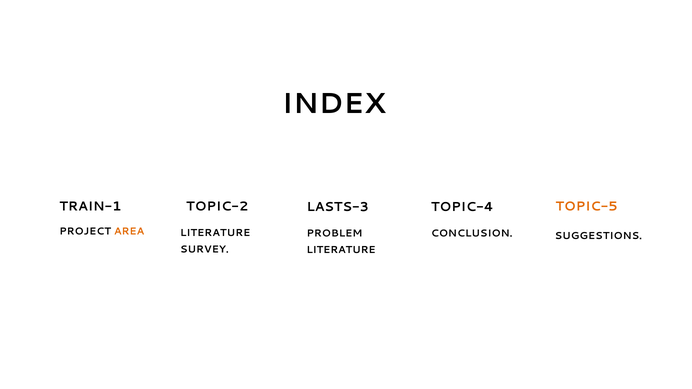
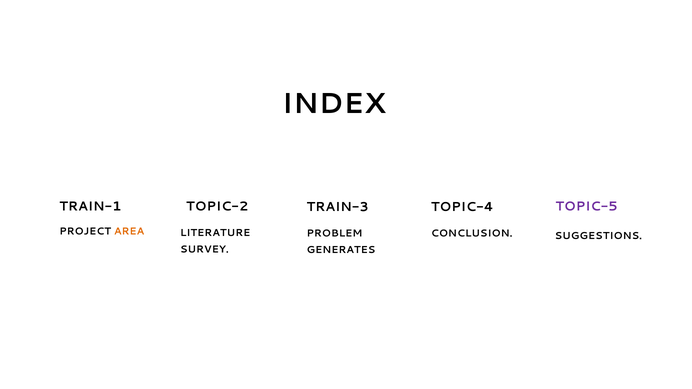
TOPIC-5 colour: orange -> purple
LASTS-3: LASTS-3 -> TRAIN-3
LITERATURE at (341, 250): LITERATURE -> GENERATES
